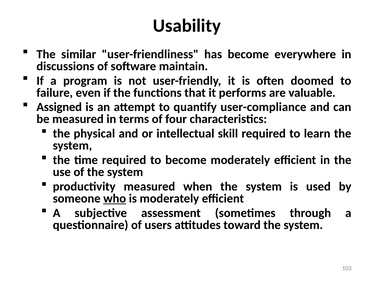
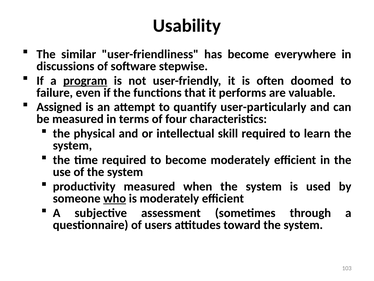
maintain: maintain -> stepwise
program underline: none -> present
user-compliance: user-compliance -> user-particularly
